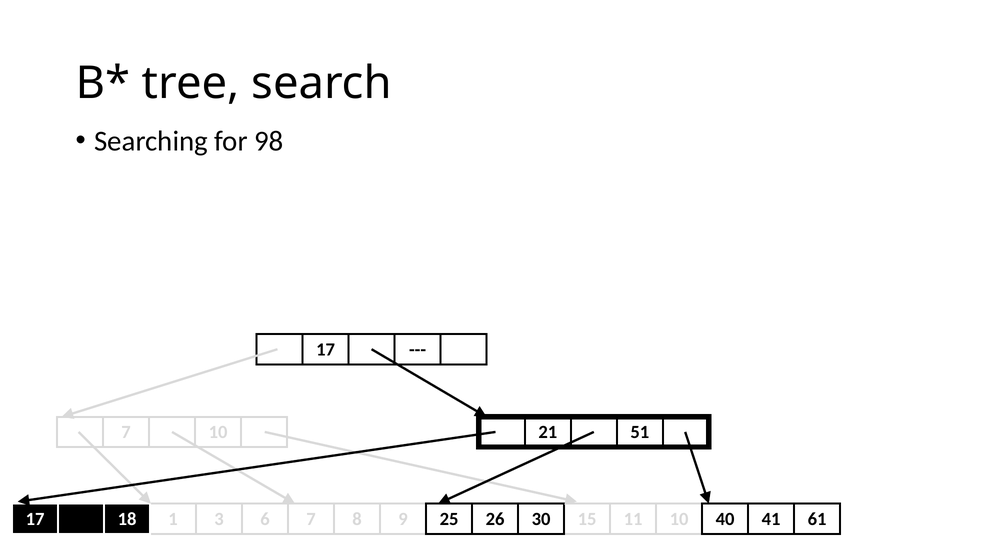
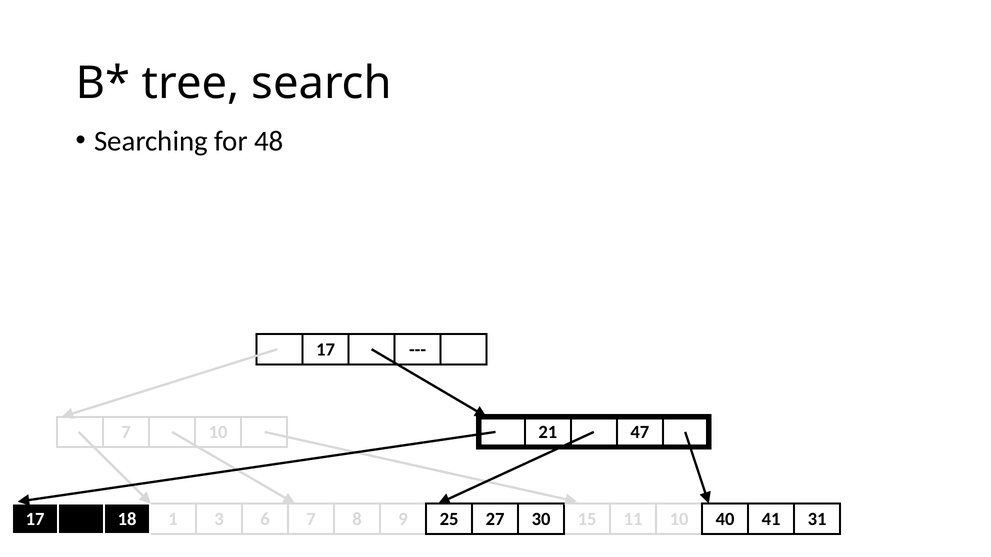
98: 98 -> 48
51: 51 -> 47
26: 26 -> 27
61: 61 -> 31
